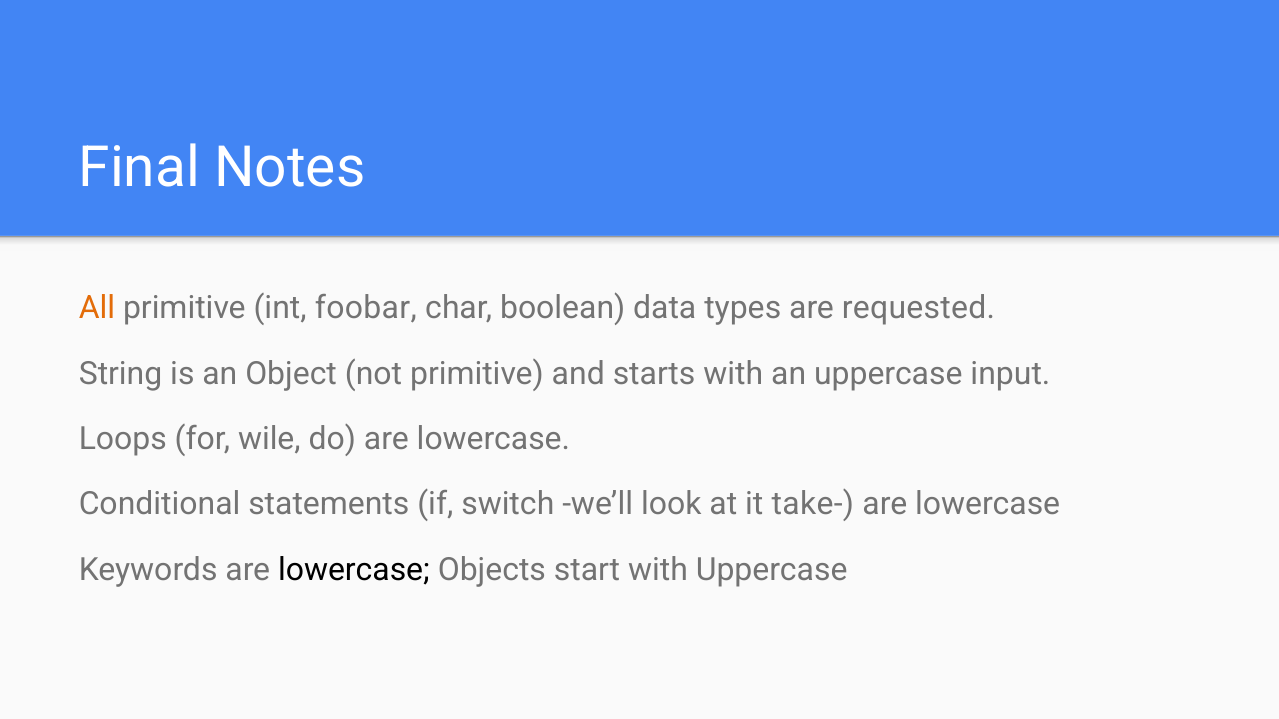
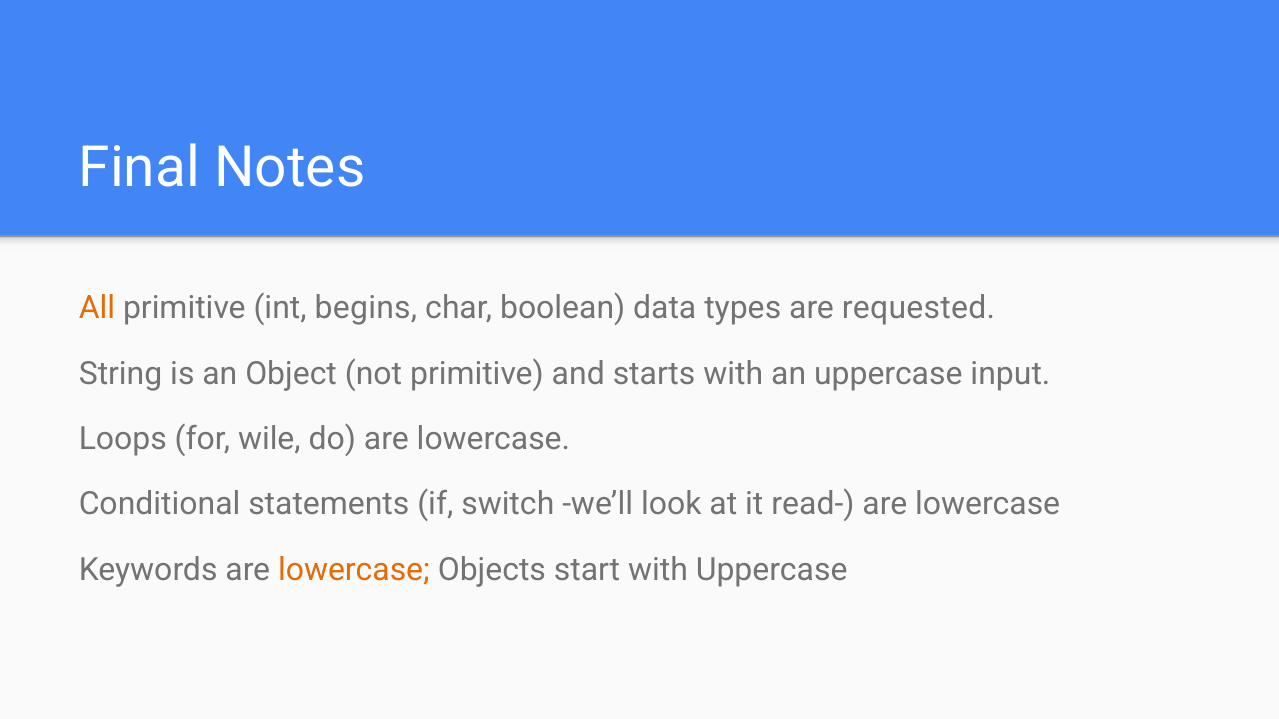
foobar: foobar -> begins
take-: take- -> read-
lowercase at (354, 570) colour: black -> orange
